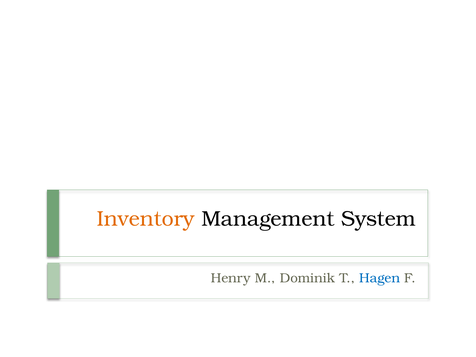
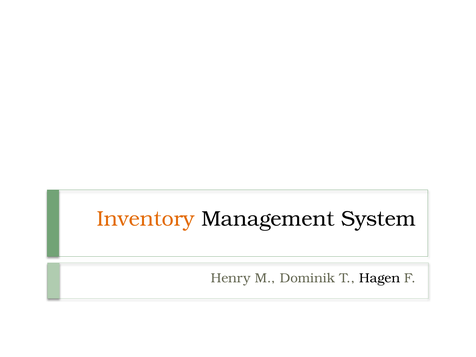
Hagen colour: blue -> black
